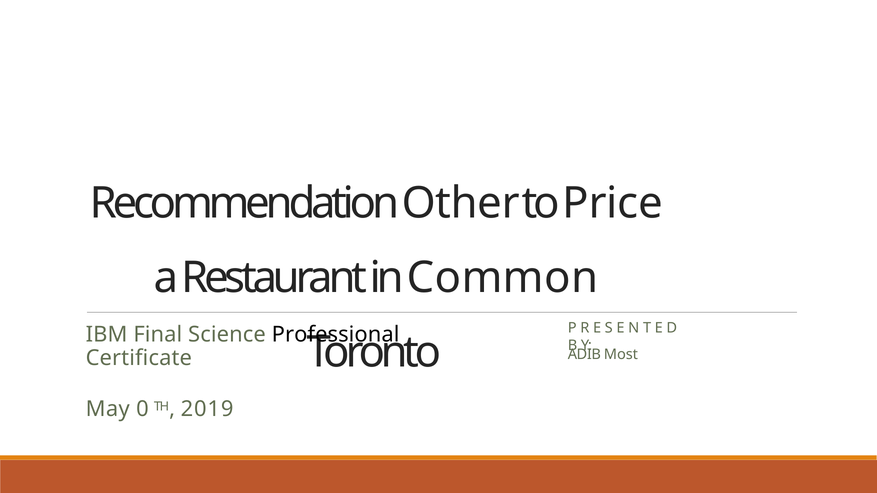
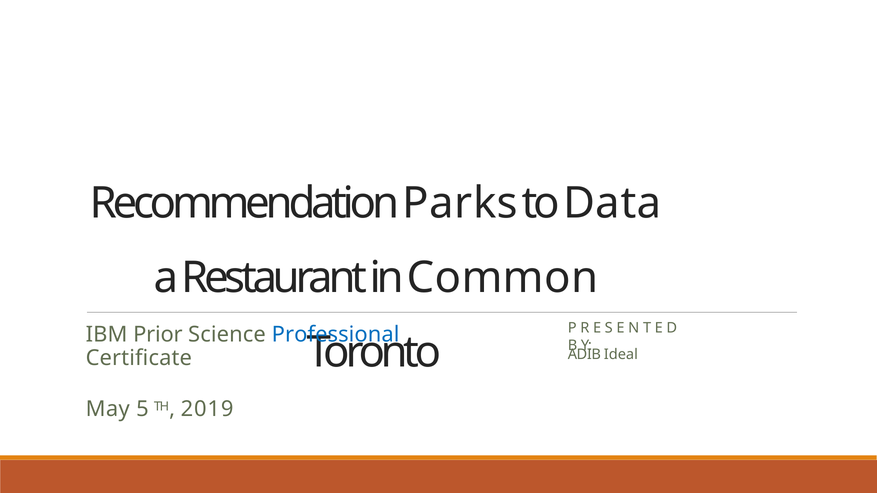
Other: Other -> Parks
Price: Price -> Data
Final: Final -> Prior
Professional colour: black -> blue
Most: Most -> Ideal
0: 0 -> 5
